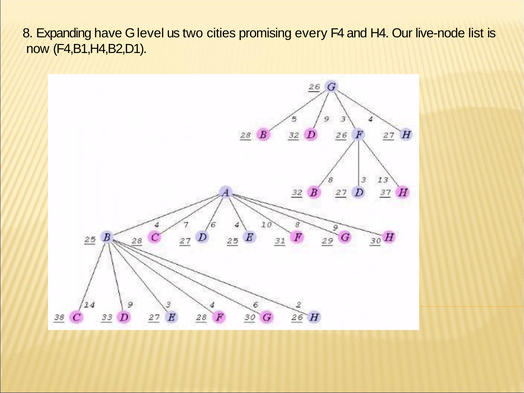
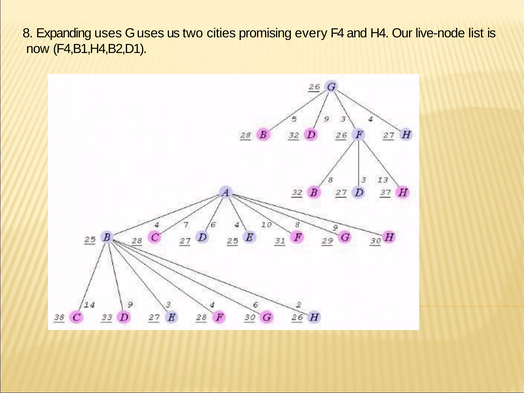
Expanding have: have -> uses
G level: level -> uses
